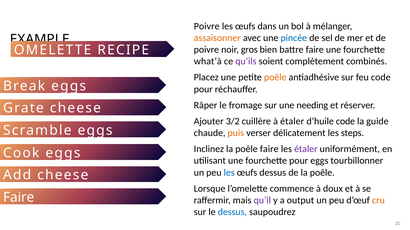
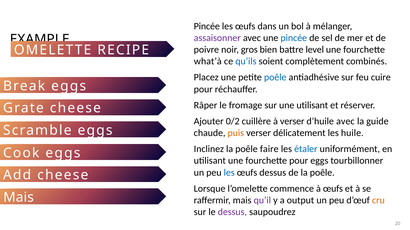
Poivre at (207, 26): Poivre -> Pincée
assaisonner colour: orange -> purple
battre faire: faire -> level
qu’ils colour: purple -> blue
poêle at (275, 78) colour: orange -> blue
feu code: code -> cuire
une needing: needing -> utilisant
3/2: 3/2 -> 0/2
à étaler: étaler -> verser
d’huile code: code -> avec
steps: steps -> huile
étaler at (306, 149) colour: purple -> blue
à doux: doux -> œufs
Faire at (19, 198): Faire -> Mais
dessus at (232, 213) colour: blue -> purple
